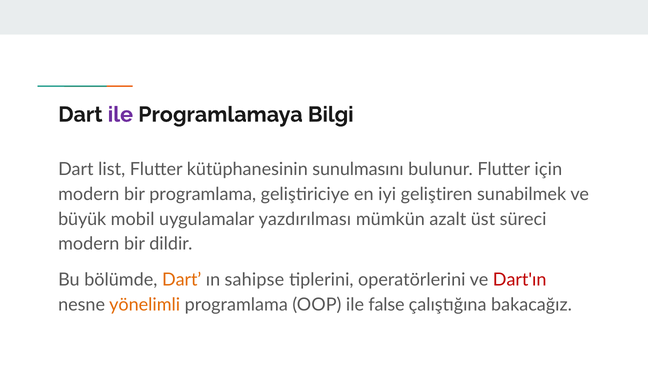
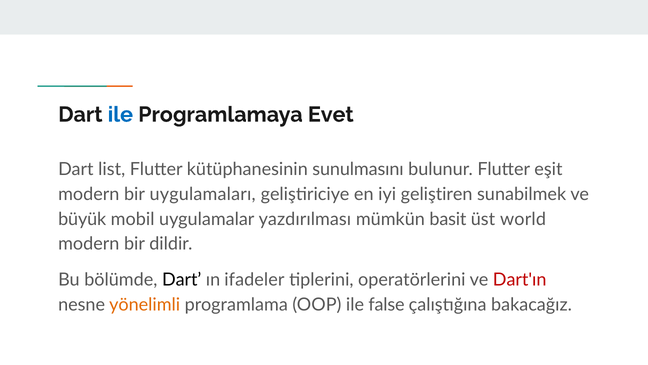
ile at (120, 114) colour: purple -> blue
Bilgi: Bilgi -> Evet
için: için -> eşit
bir programlama: programlama -> uygulamaları
azalt: azalt -> basit
süreci: süreci -> world
Dart at (182, 279) colour: orange -> black
sahipse: sahipse -> ifadeler
